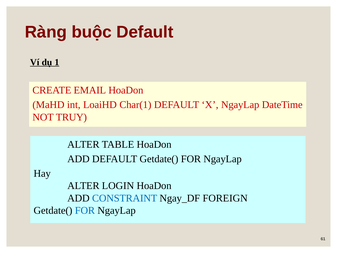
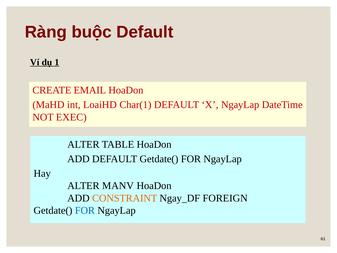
TRUY: TRUY -> EXEC
LOGIN: LOGIN -> MANV
CONSTRAINT colour: blue -> orange
